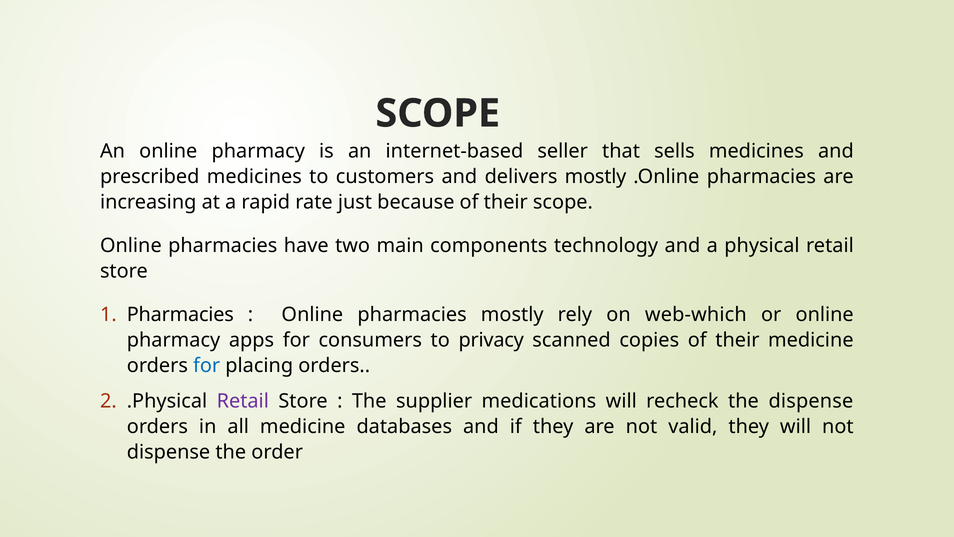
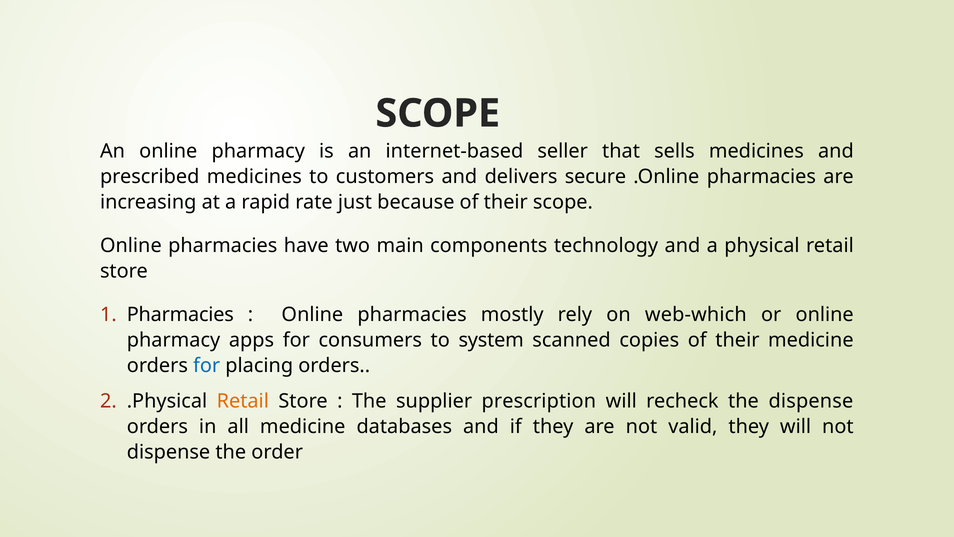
delivers mostly: mostly -> secure
privacy: privacy -> system
Retail at (243, 401) colour: purple -> orange
medications: medications -> prescription
